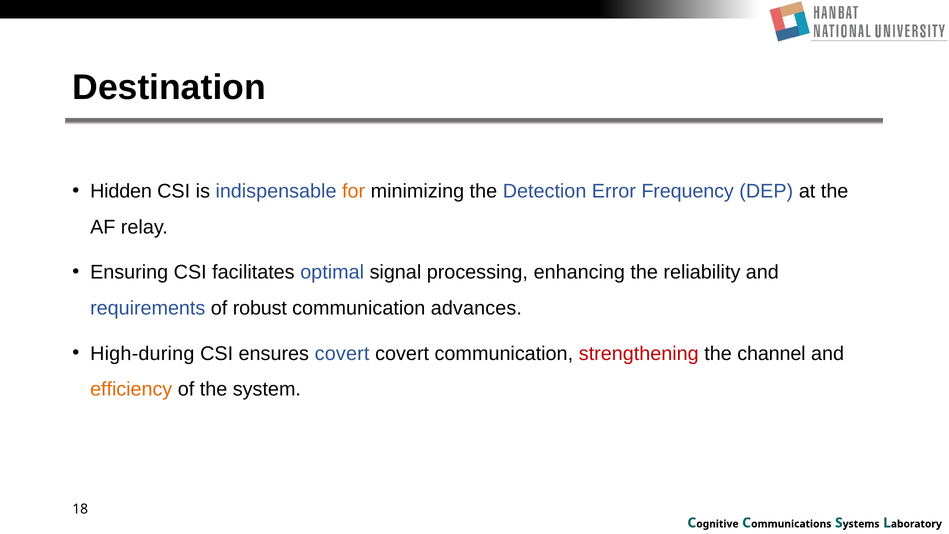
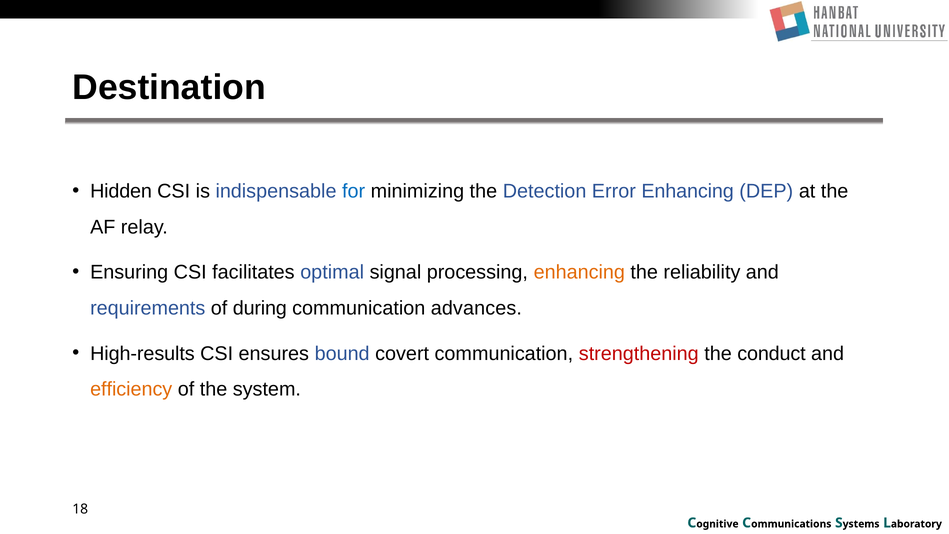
for colour: orange -> blue
Error Frequency: Frequency -> Enhancing
enhancing at (579, 272) colour: black -> orange
robust: robust -> during
High-during: High-during -> High-results
ensures covert: covert -> bound
channel: channel -> conduct
